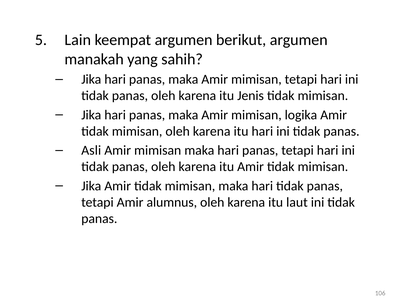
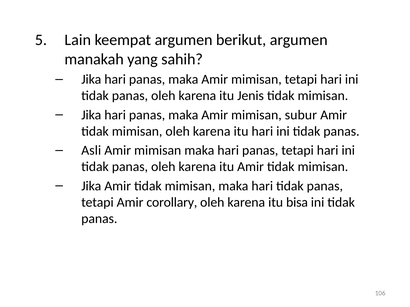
logika: logika -> subur
alumnus: alumnus -> corollary
laut: laut -> bisa
